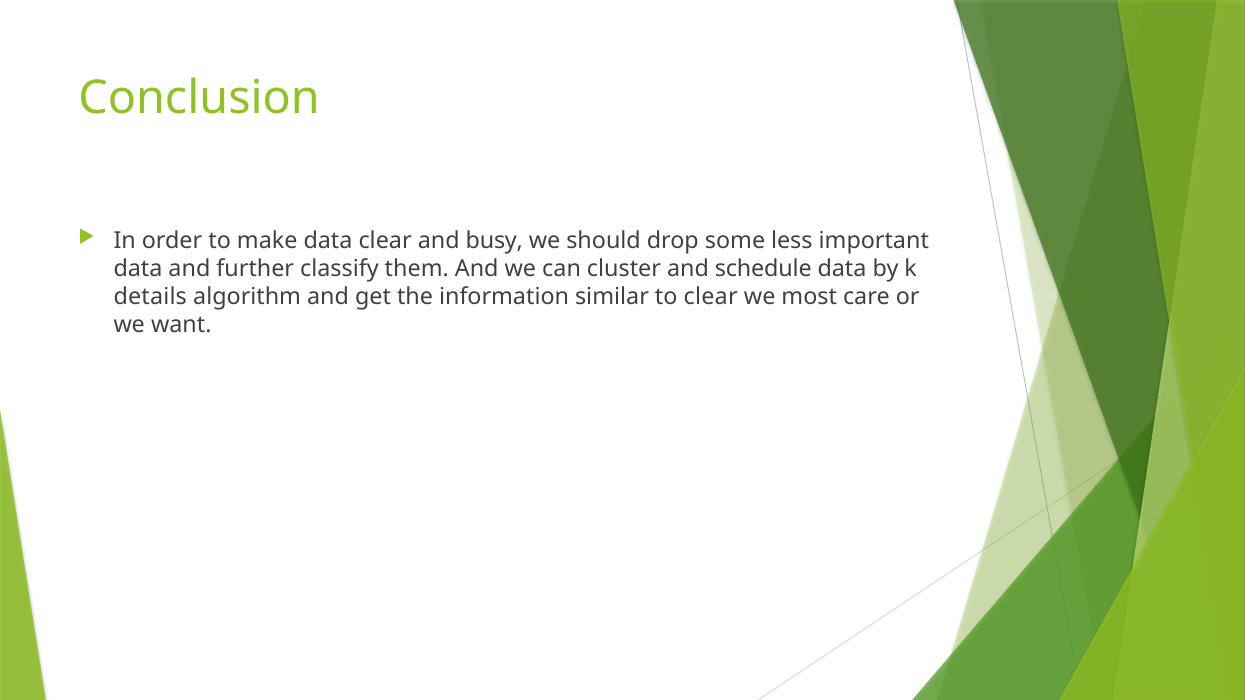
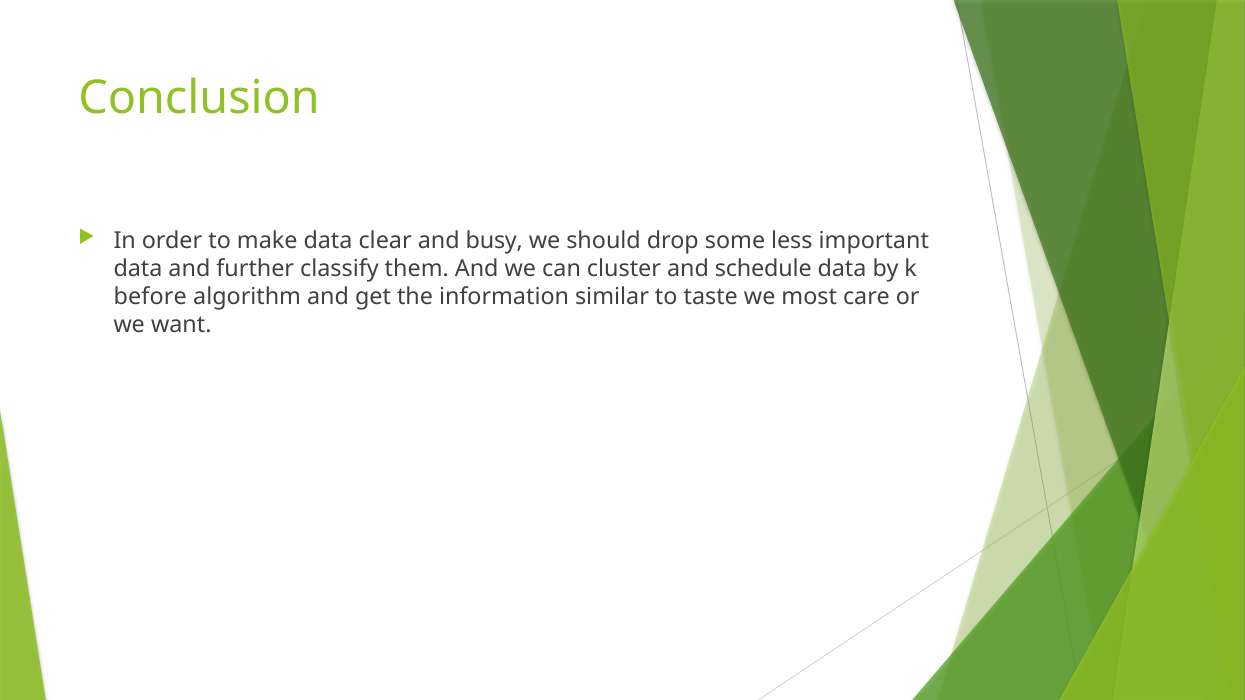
details: details -> before
to clear: clear -> taste
